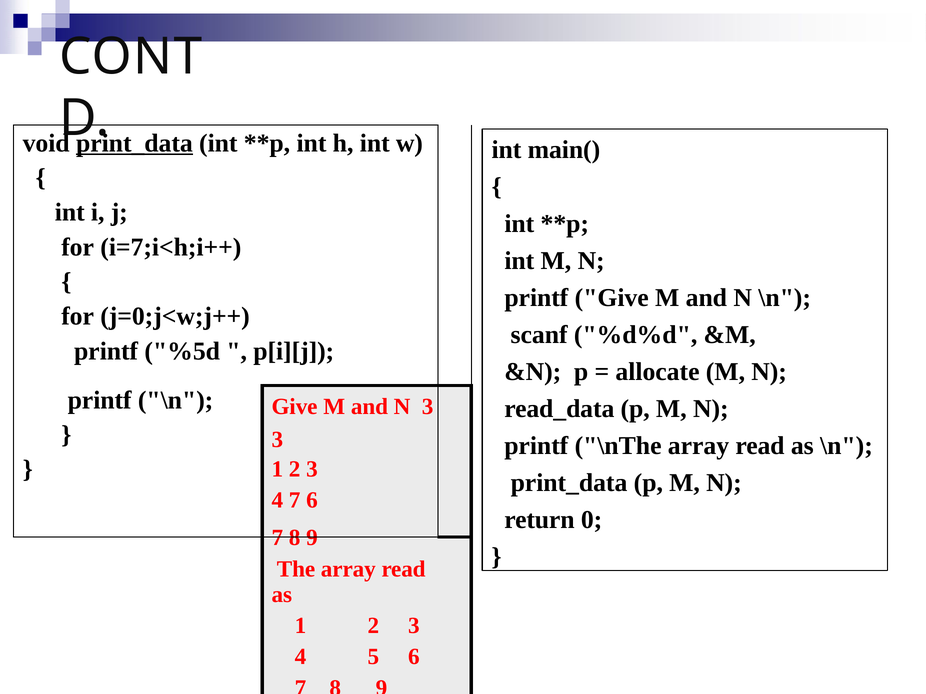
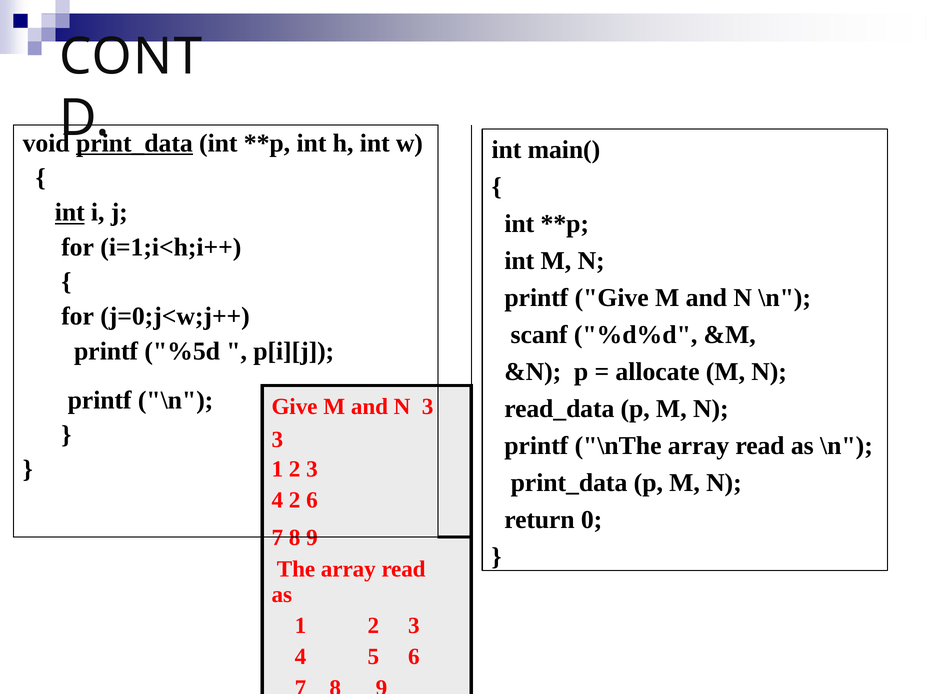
int at (70, 213) underline: none -> present
i=7;i<h;i++: i=7;i<h;i++ -> i=1;i<h;i++
4 7: 7 -> 2
